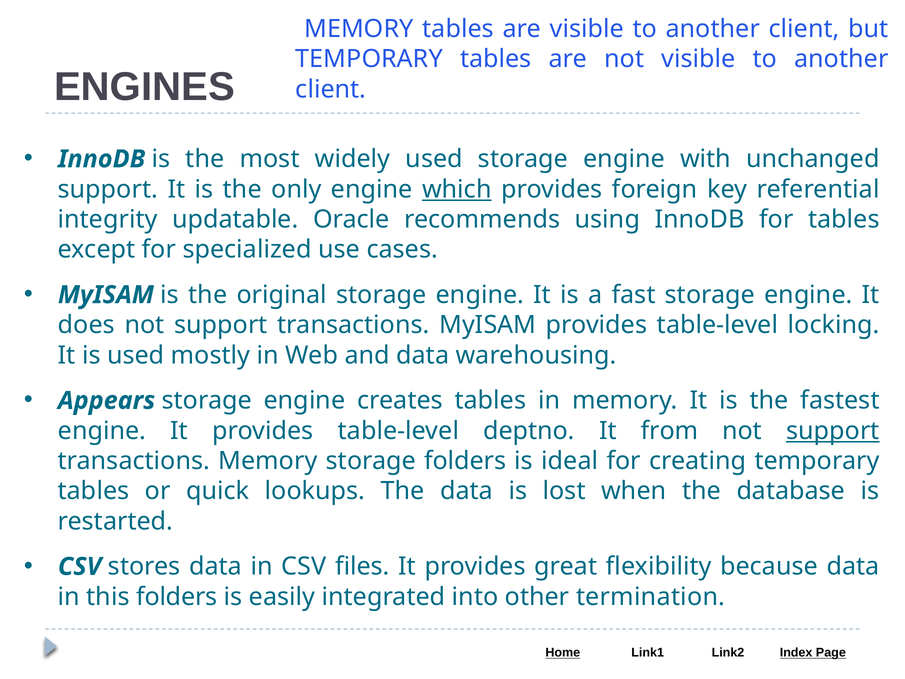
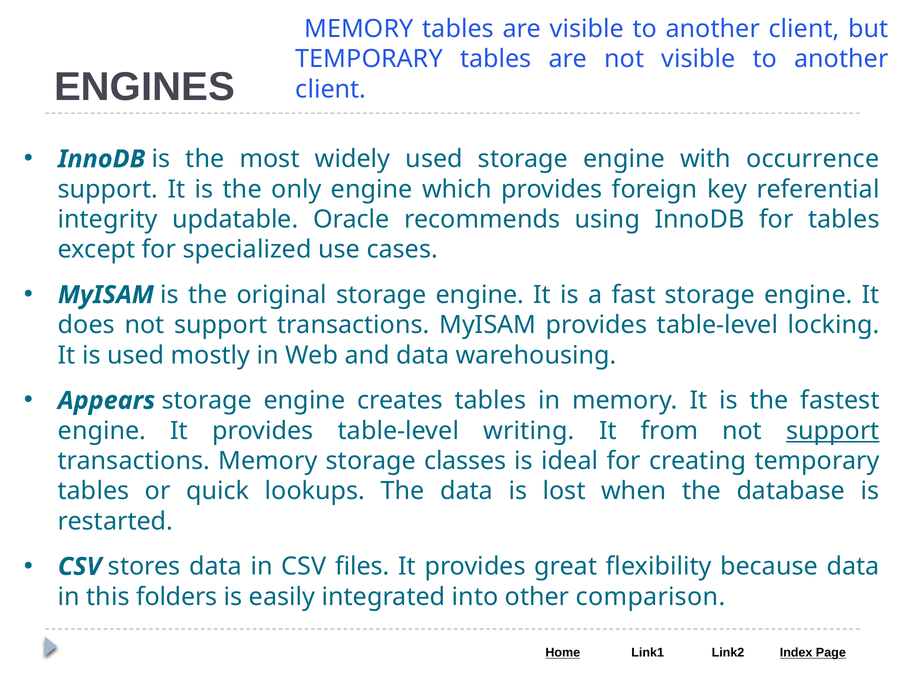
unchanged: unchanged -> occurrence
which underline: present -> none
deptno: deptno -> writing
storage folders: folders -> classes
termination: termination -> comparison
